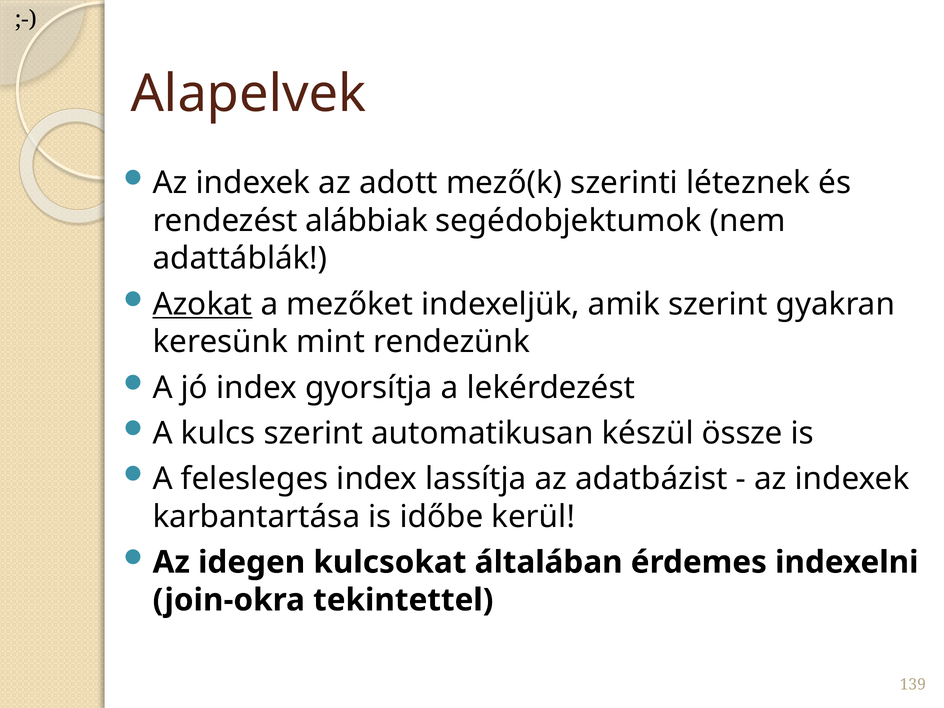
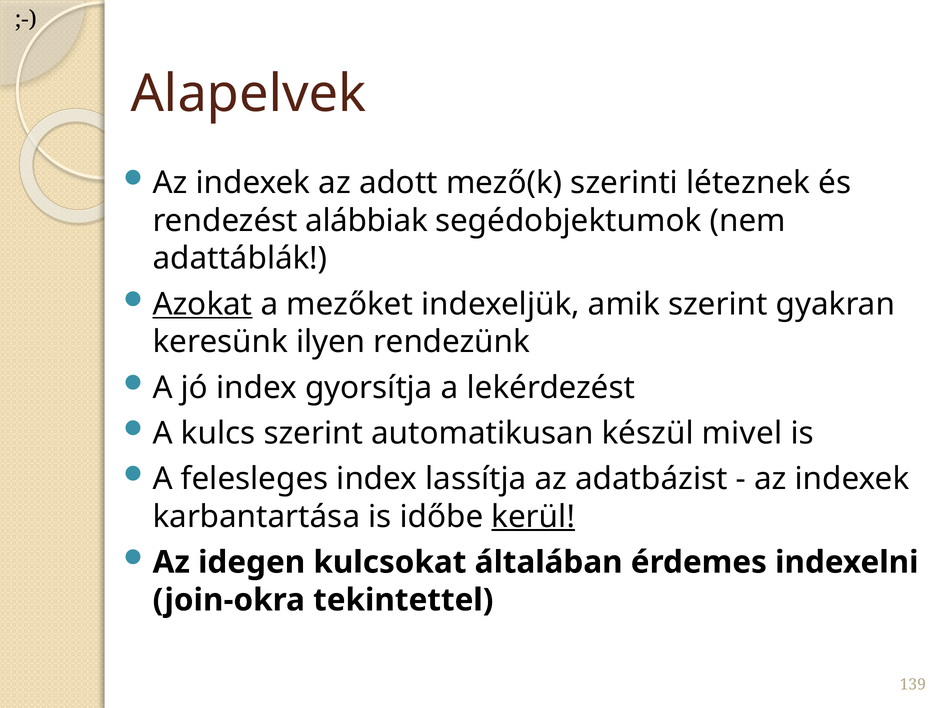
mint: mint -> ilyen
össze: össze -> mivel
kerül underline: none -> present
